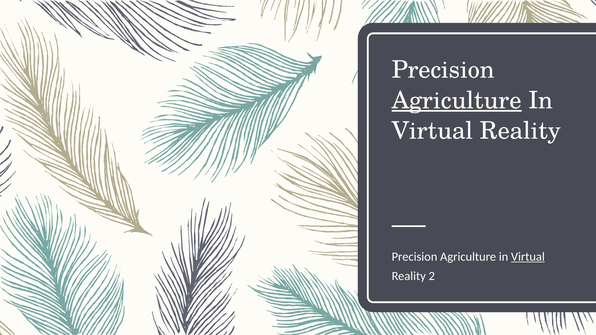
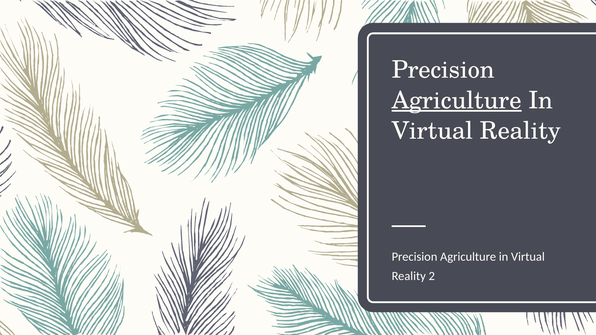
Virtual at (528, 257) underline: present -> none
